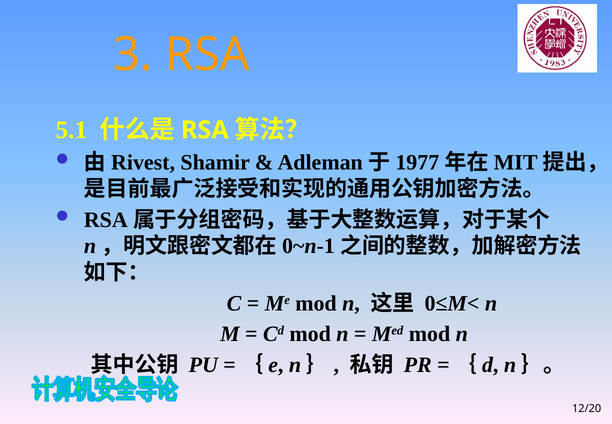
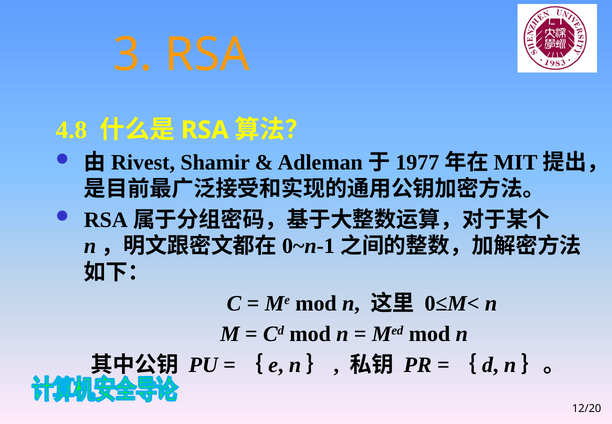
5.1: 5.1 -> 4.8
